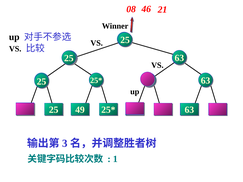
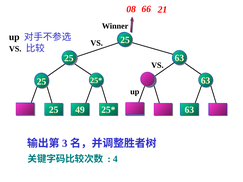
46: 46 -> 66
1: 1 -> 4
